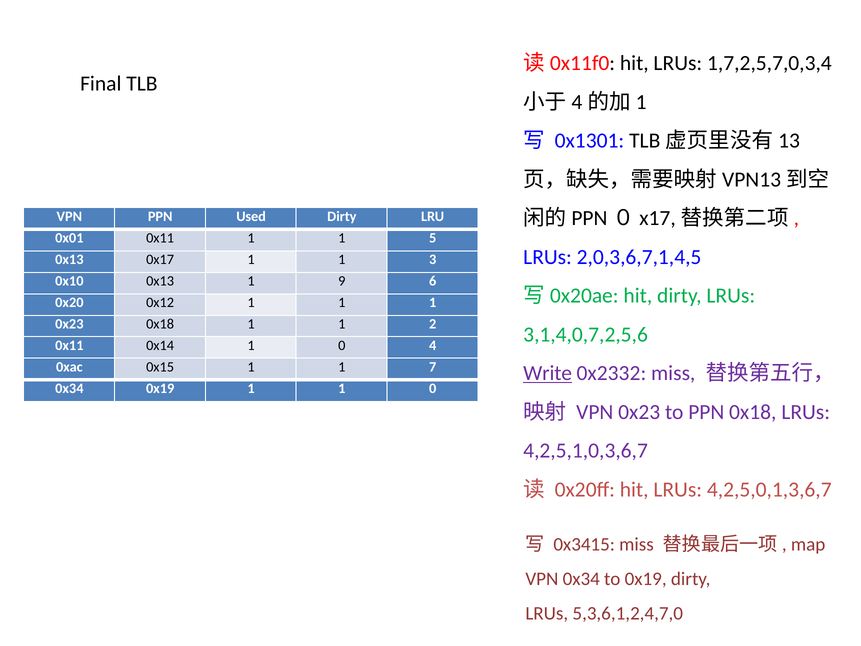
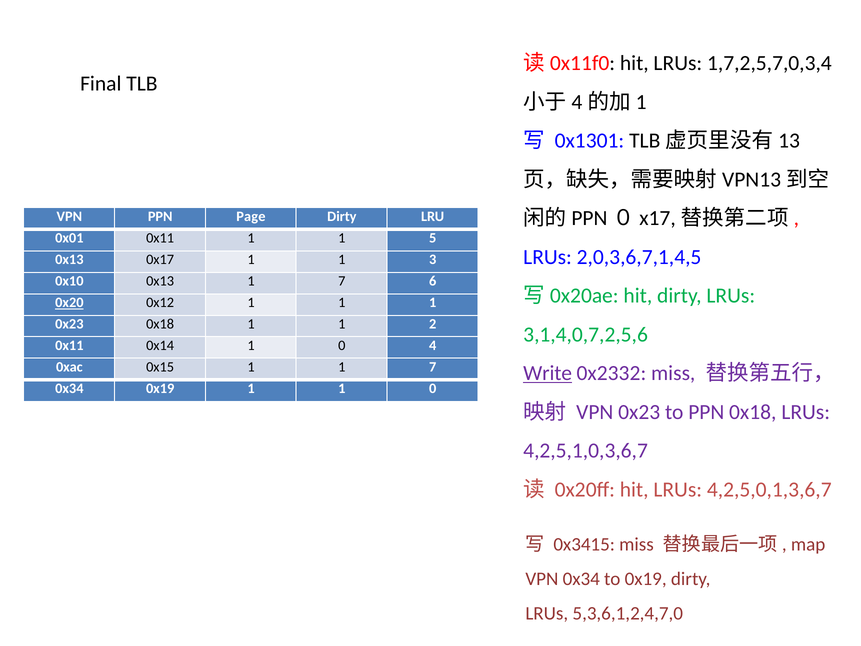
Used: Used -> Page
0x13 1 9: 9 -> 7
0x20 underline: none -> present
